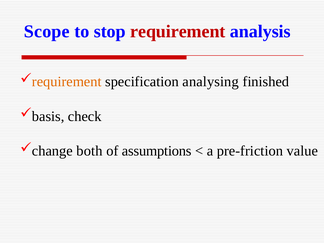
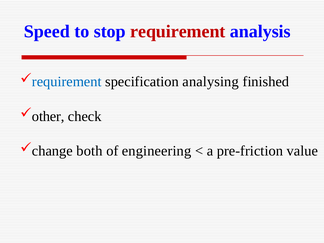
Scope: Scope -> Speed
requirement at (67, 82) colour: orange -> blue
basis: basis -> other
assumptions: assumptions -> engineering
